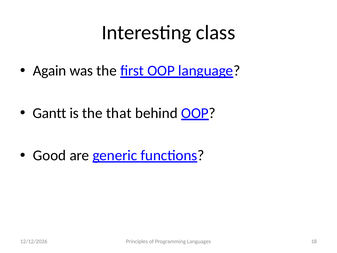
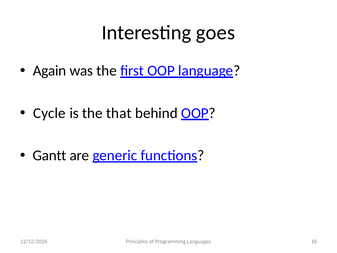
class: class -> goes
Gantt: Gantt -> Cycle
Good: Good -> Gantt
